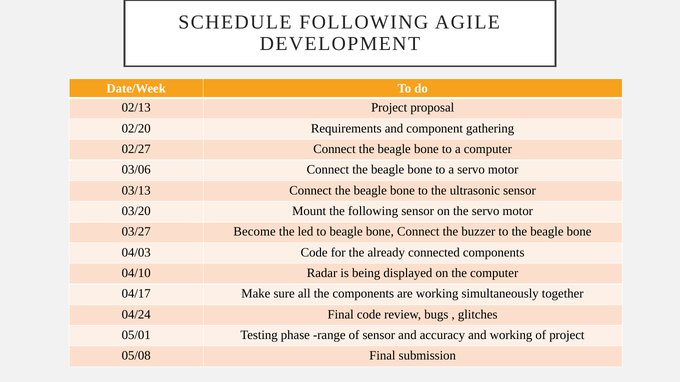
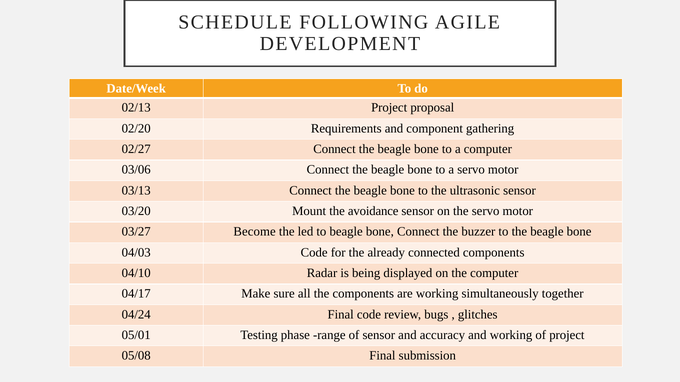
the following: following -> avoidance
